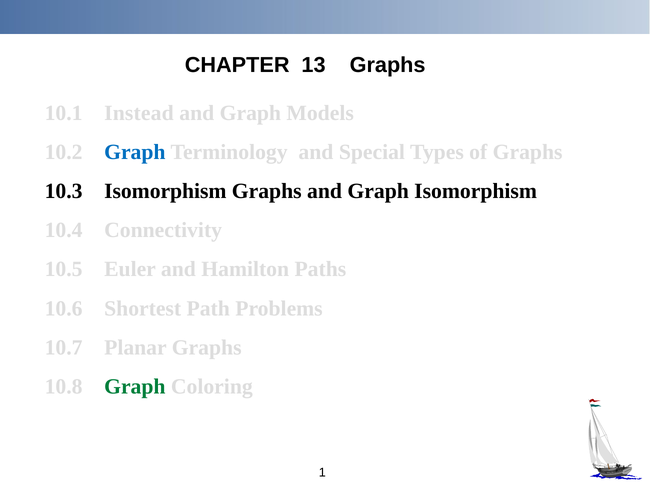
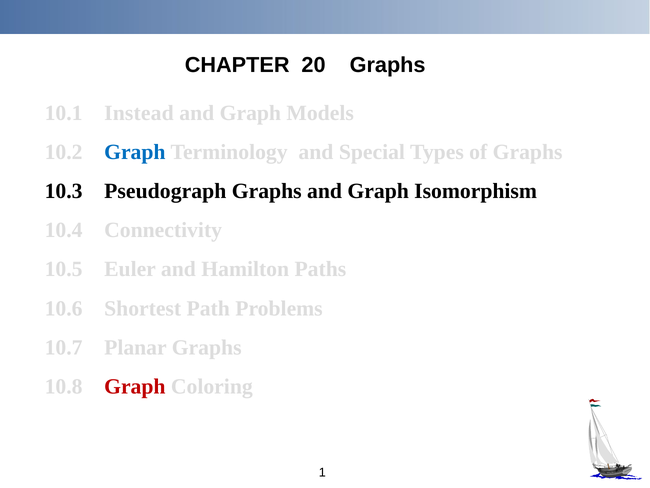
13: 13 -> 20
10.3 Isomorphism: Isomorphism -> Pseudograph
Graph at (135, 386) colour: green -> red
